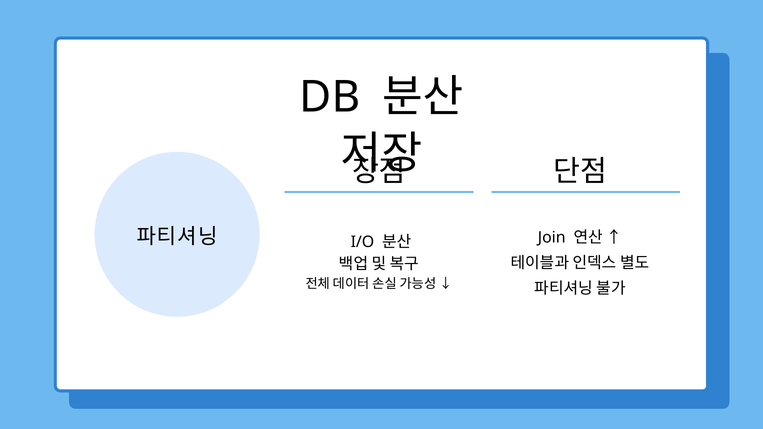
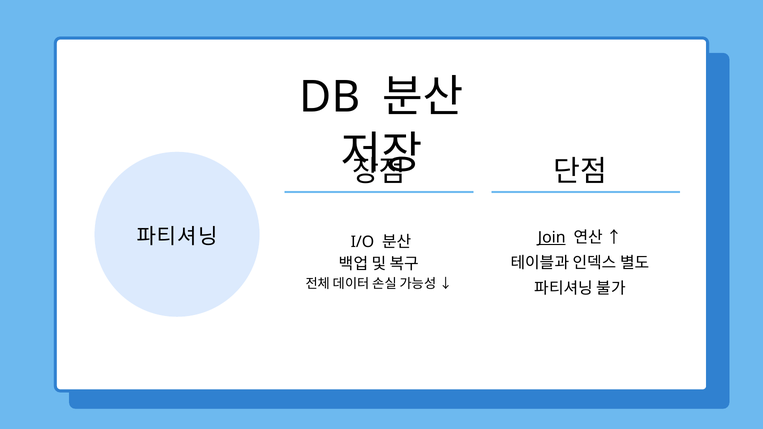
Join underline: none -> present
